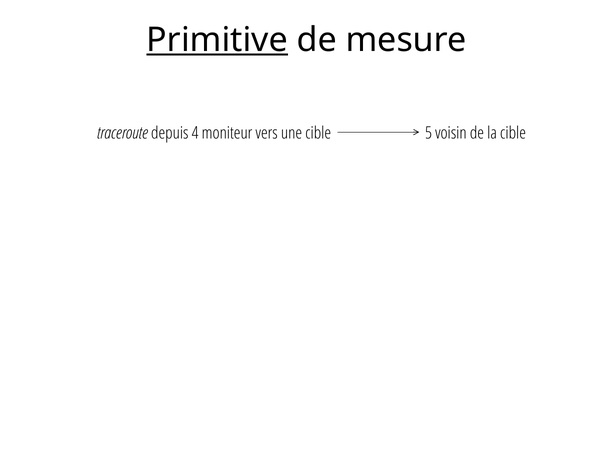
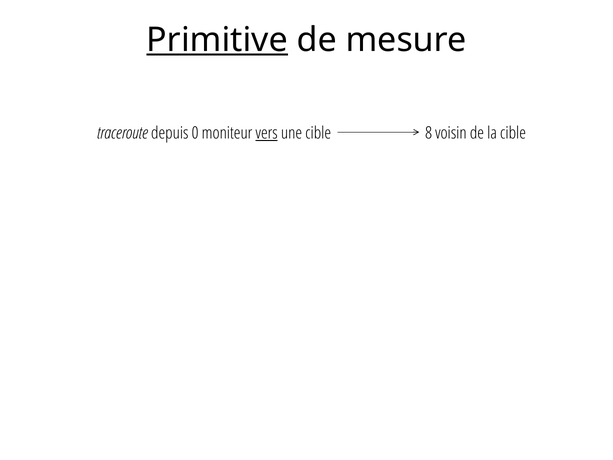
4: 4 -> 0
vers underline: none -> present
5: 5 -> 8
